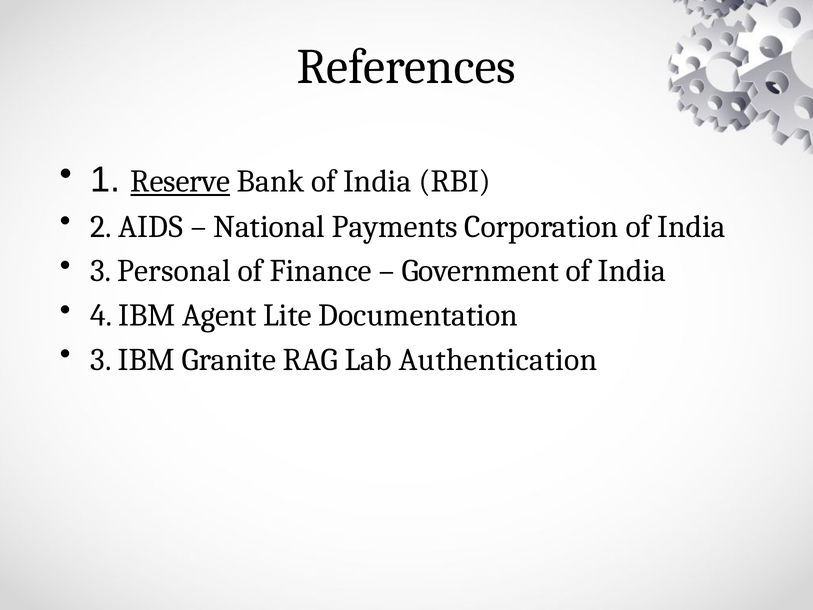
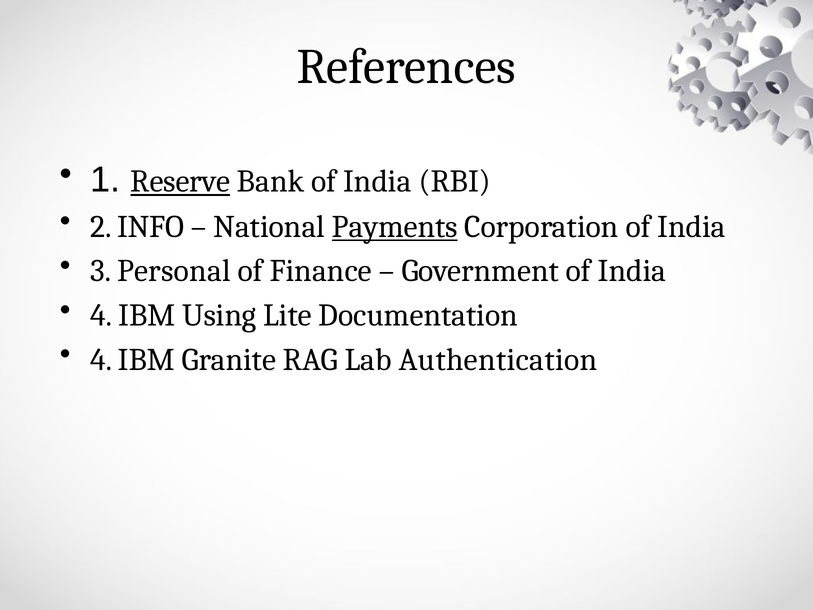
AIDS: AIDS -> INFO
Payments underline: none -> present
Agent: Agent -> Using
3 at (101, 359): 3 -> 4
